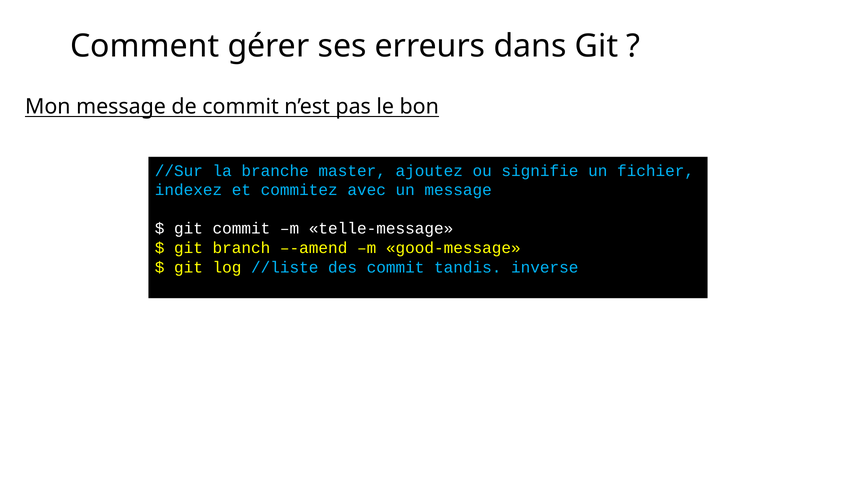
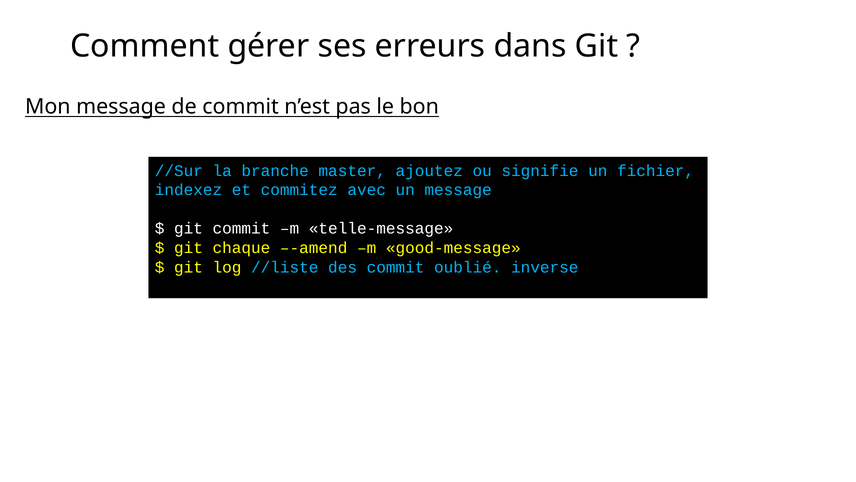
branch: branch -> chaque
tandis: tandis -> oublié
